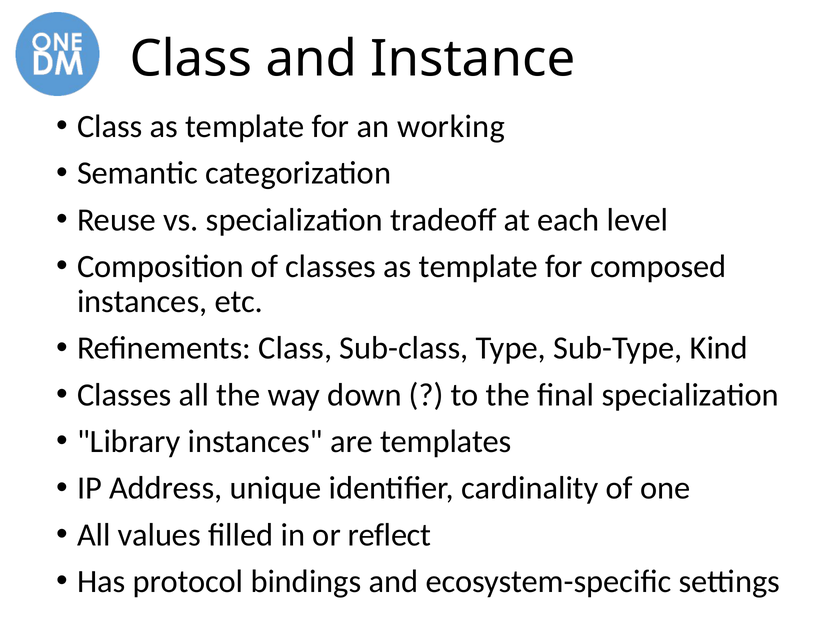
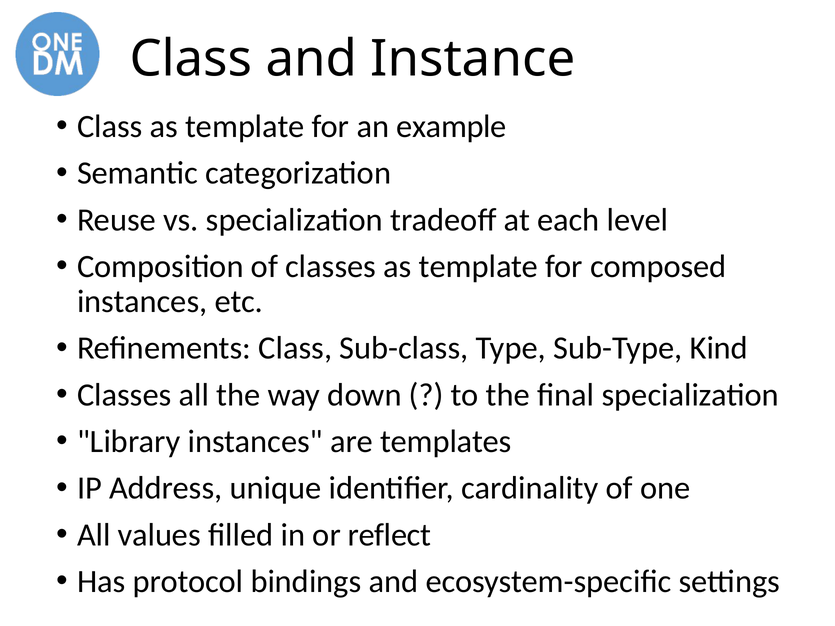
working: working -> example
